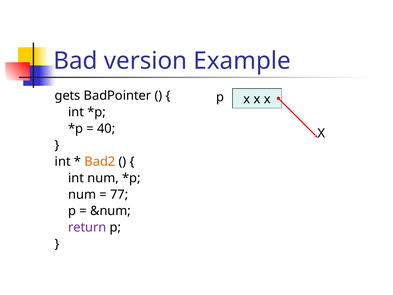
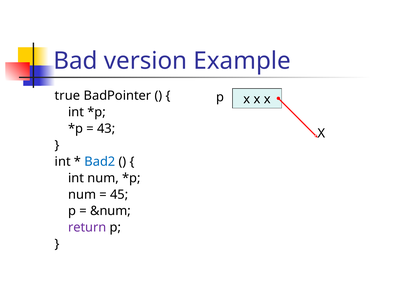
gets: gets -> true
40: 40 -> 43
Bad2 colour: orange -> blue
77: 77 -> 45
